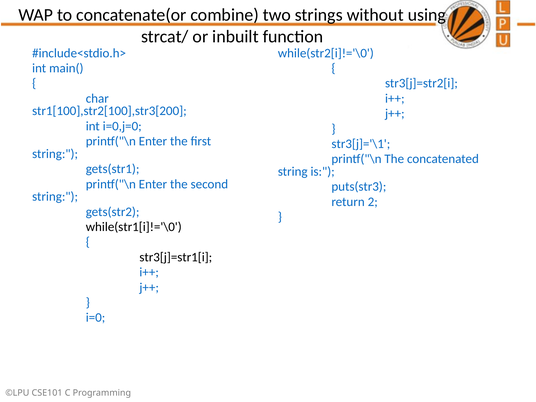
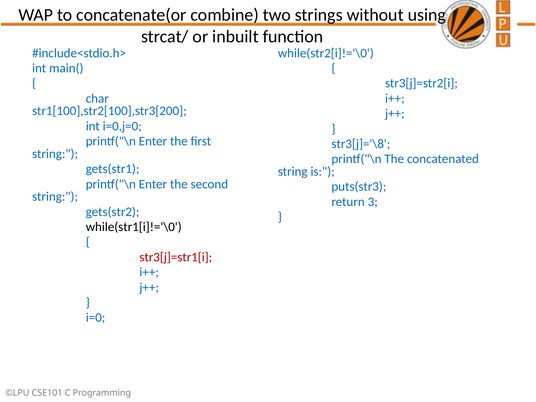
str3[j]='\1: str3[j]='\1 -> str3[j]='\8
2: 2 -> 3
str3[j]=str1[i colour: black -> red
